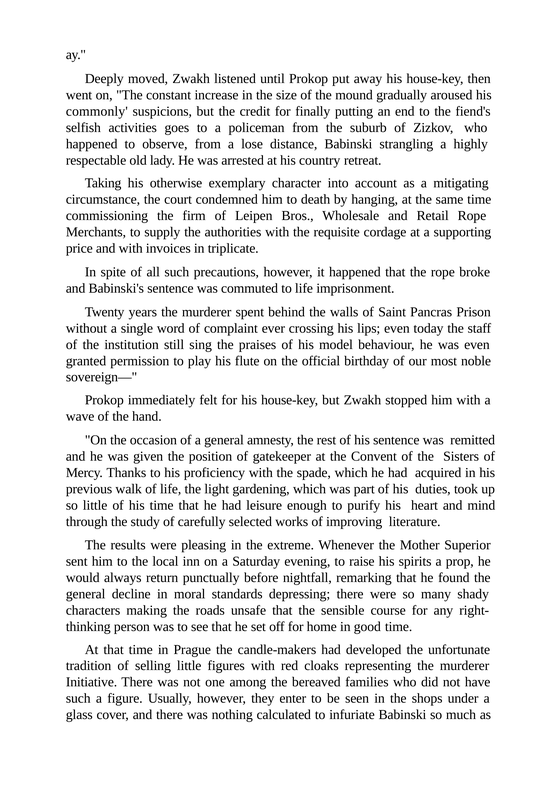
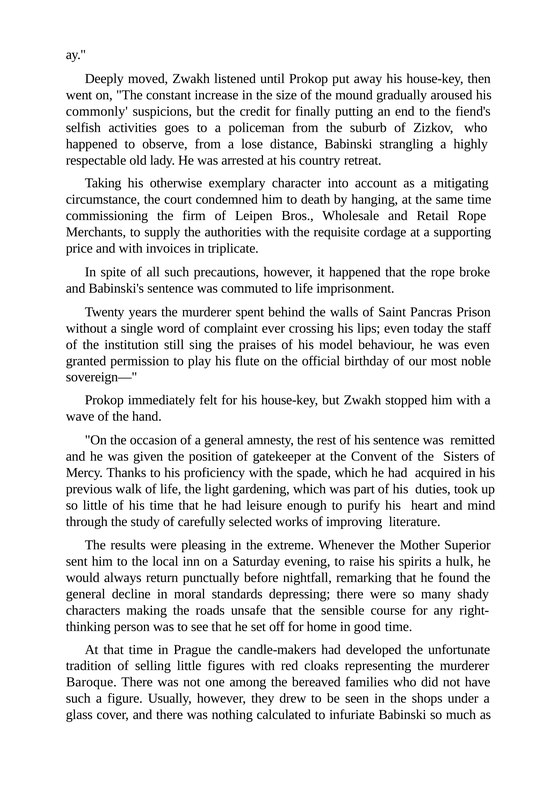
prop: prop -> hulk
Initiative: Initiative -> Baroque
enter: enter -> drew
